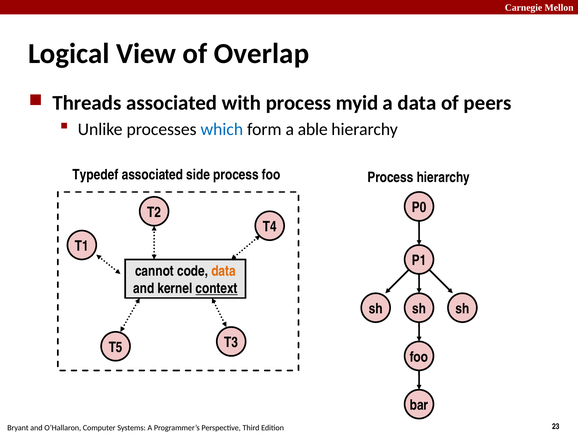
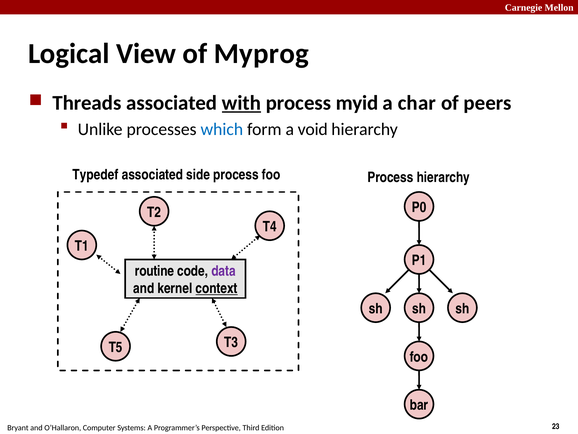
Overlap: Overlap -> Myprog
with underline: none -> present
a data: data -> char
able: able -> void
cannot: cannot -> routine
data at (224, 271) colour: orange -> purple
